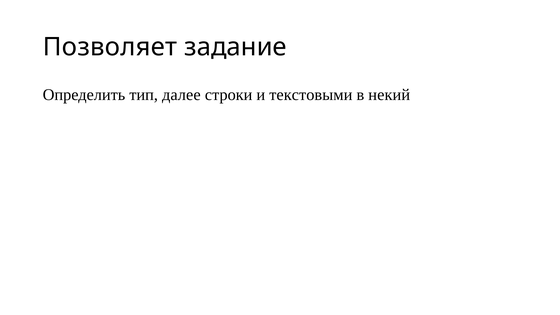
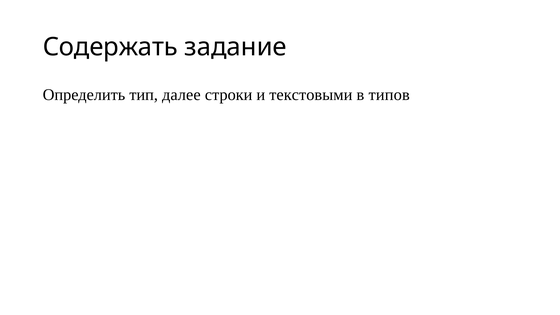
Позволяет: Позволяет -> Содержать
некий: некий -> типов
